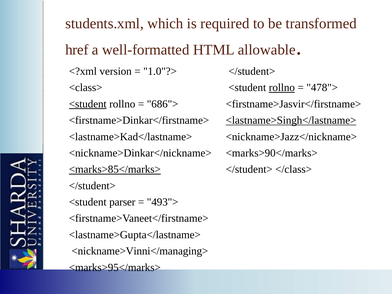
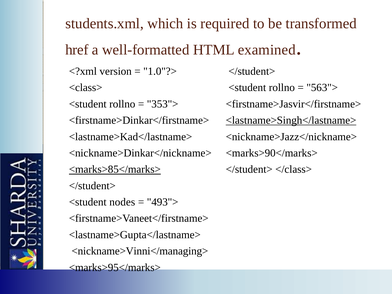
allowable: allowable -> examined
rollno at (282, 88) underline: present -> none
478">: 478"> -> 563">
<student at (88, 104) underline: present -> none
686">: 686"> -> 353">
parser: parser -> nodes
